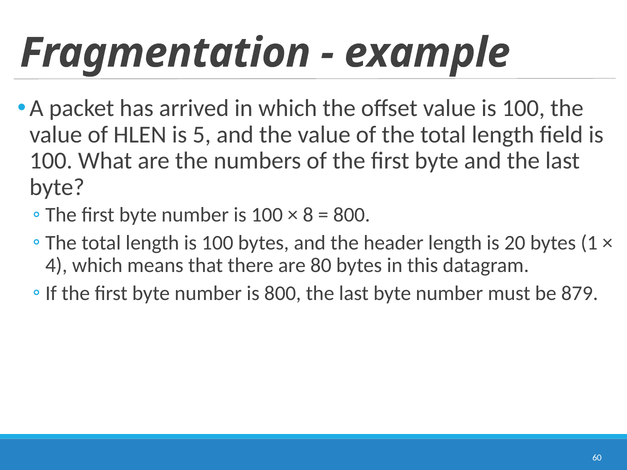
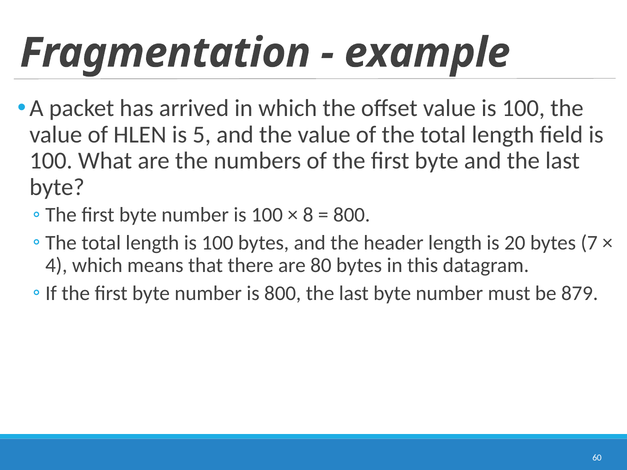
1: 1 -> 7
